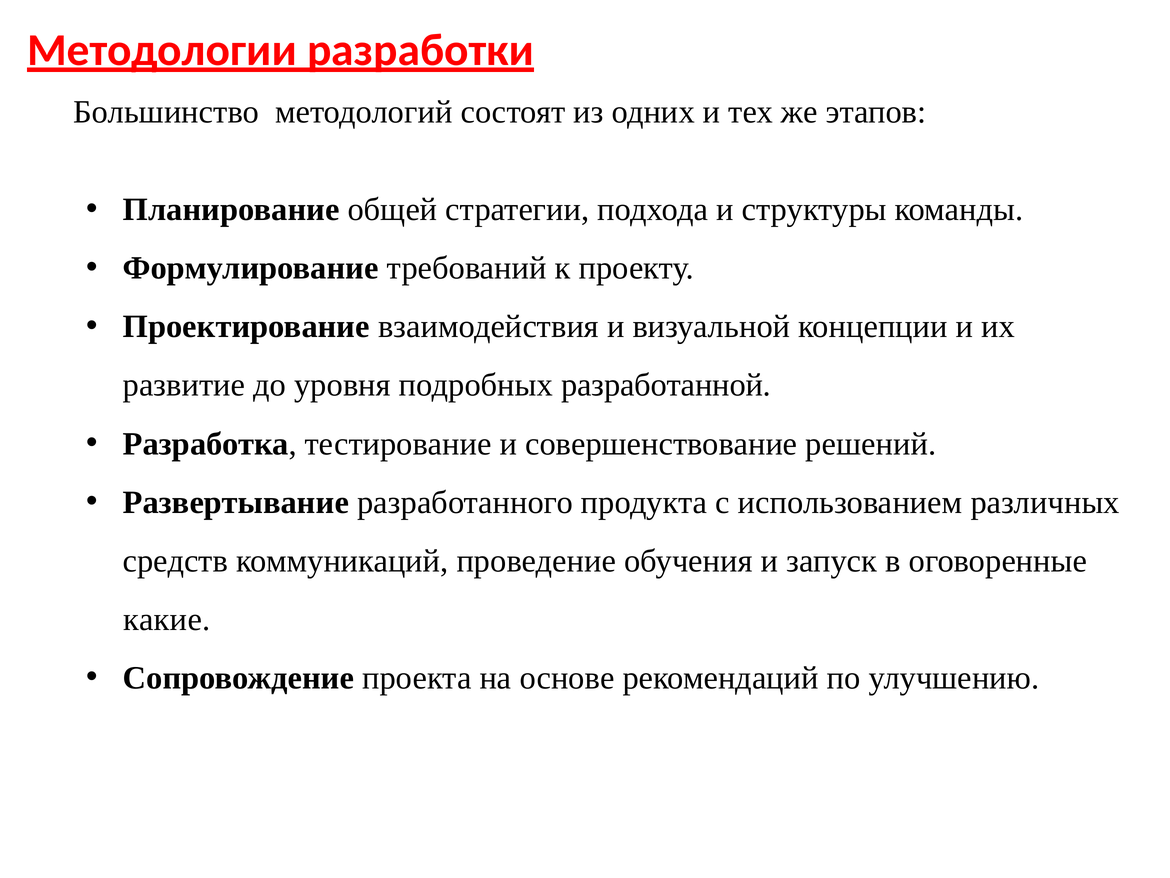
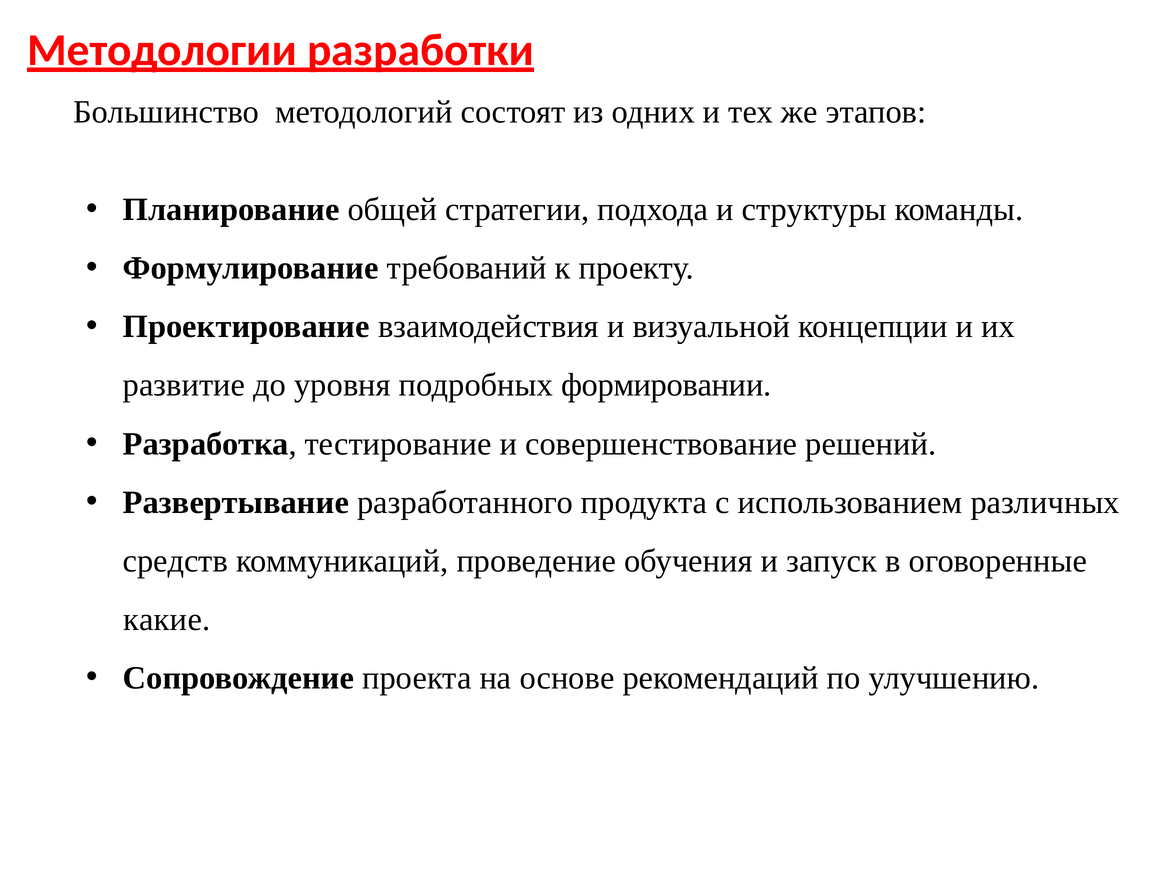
разработанной: разработанной -> формировании
